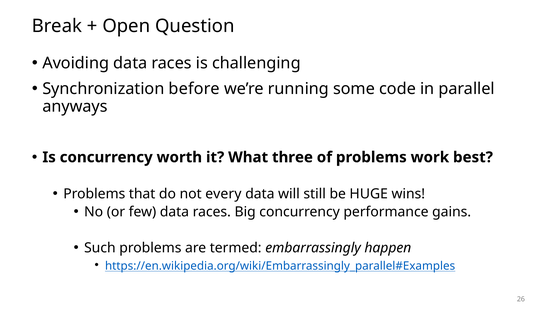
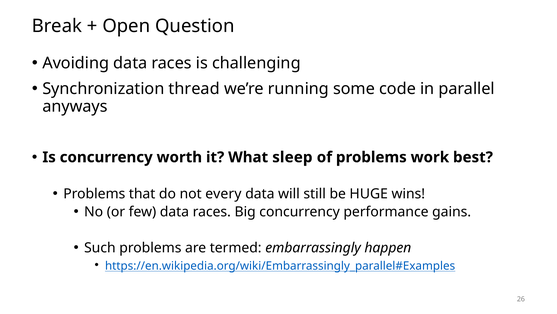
before: before -> thread
three: three -> sleep
